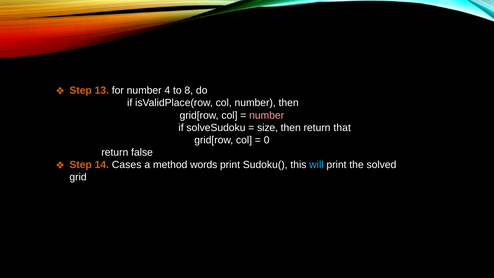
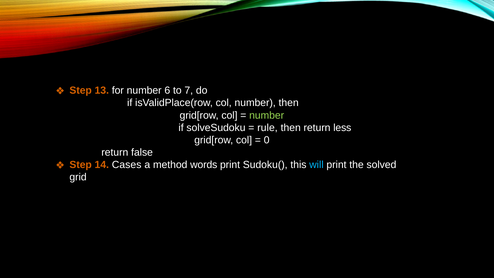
4: 4 -> 6
8: 8 -> 7
number at (267, 115) colour: pink -> light green
size: size -> rule
that: that -> less
